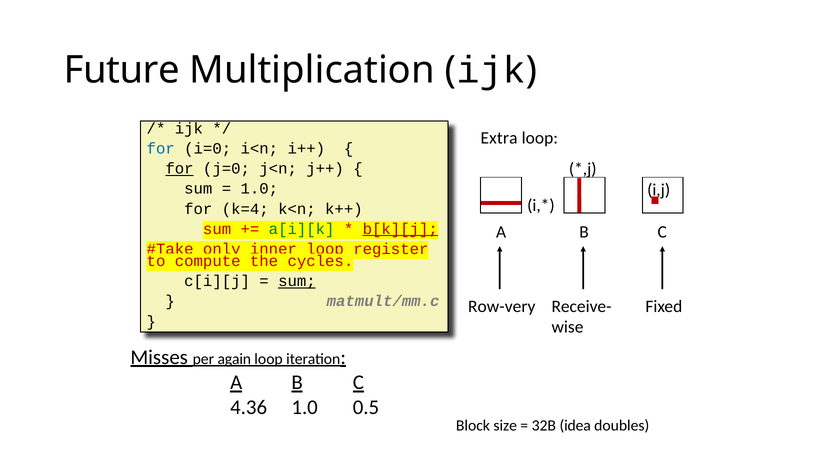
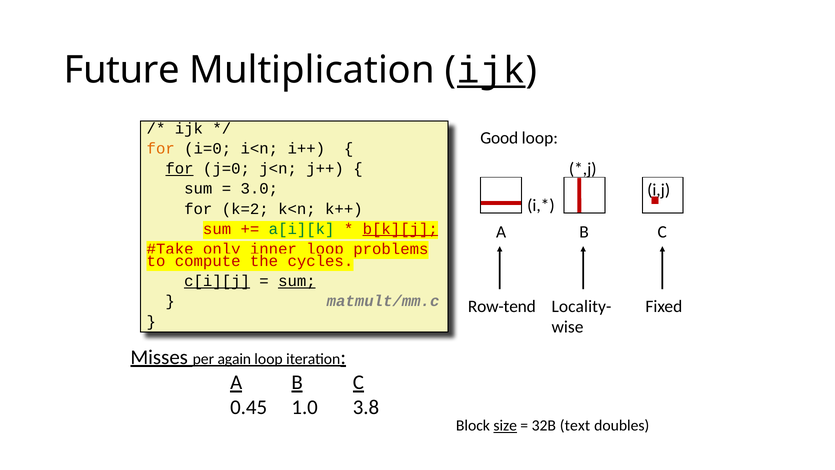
ijk at (491, 70) underline: none -> present
Extra: Extra -> Good
for at (161, 149) colour: blue -> orange
1.0 at (259, 189): 1.0 -> 3.0
k=4: k=4 -> k=2
register: register -> problems
c[i][j underline: none -> present
Receive-: Receive- -> Locality-
Row-very: Row-very -> Row-tend
4.36: 4.36 -> 0.45
0.5: 0.5 -> 3.8
size underline: none -> present
idea: idea -> text
